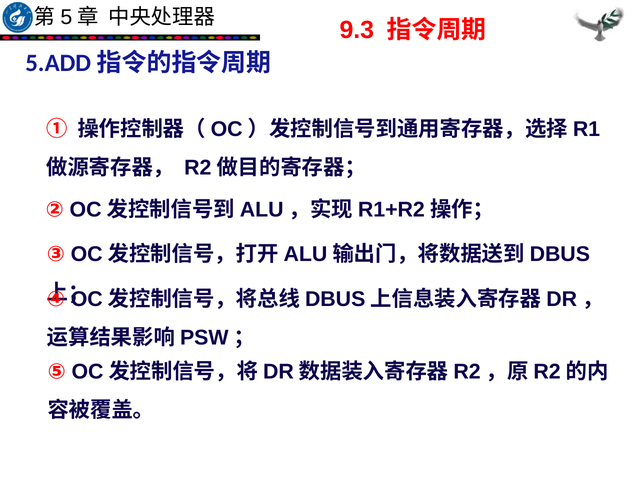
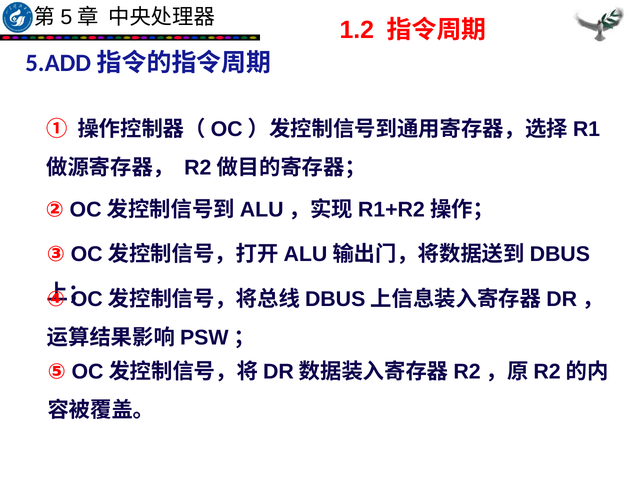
9.3: 9.3 -> 1.2
